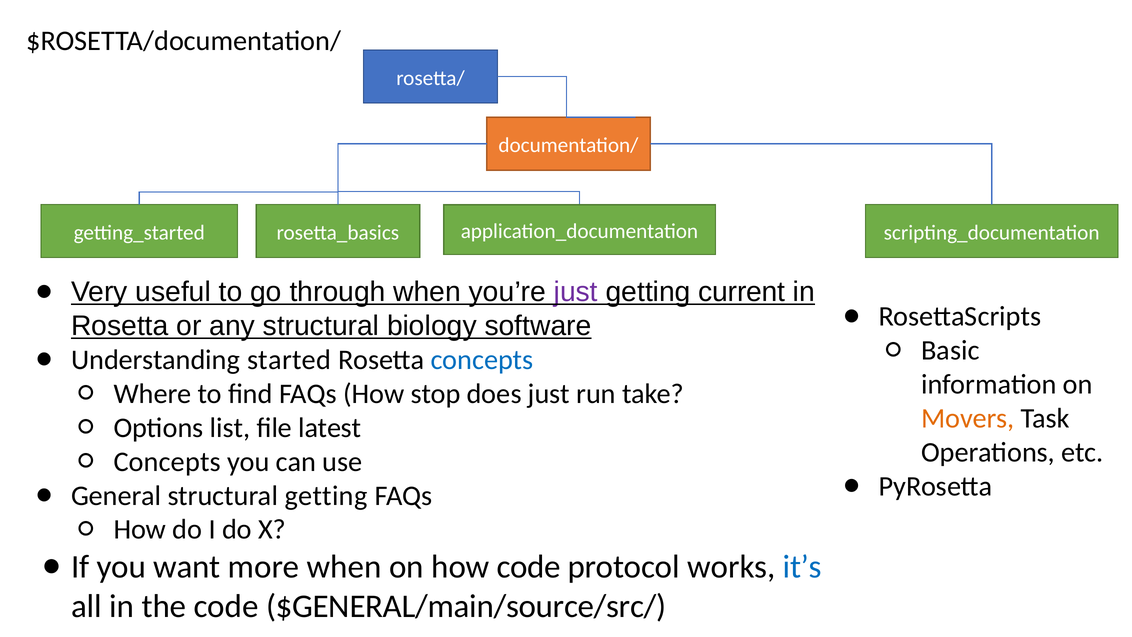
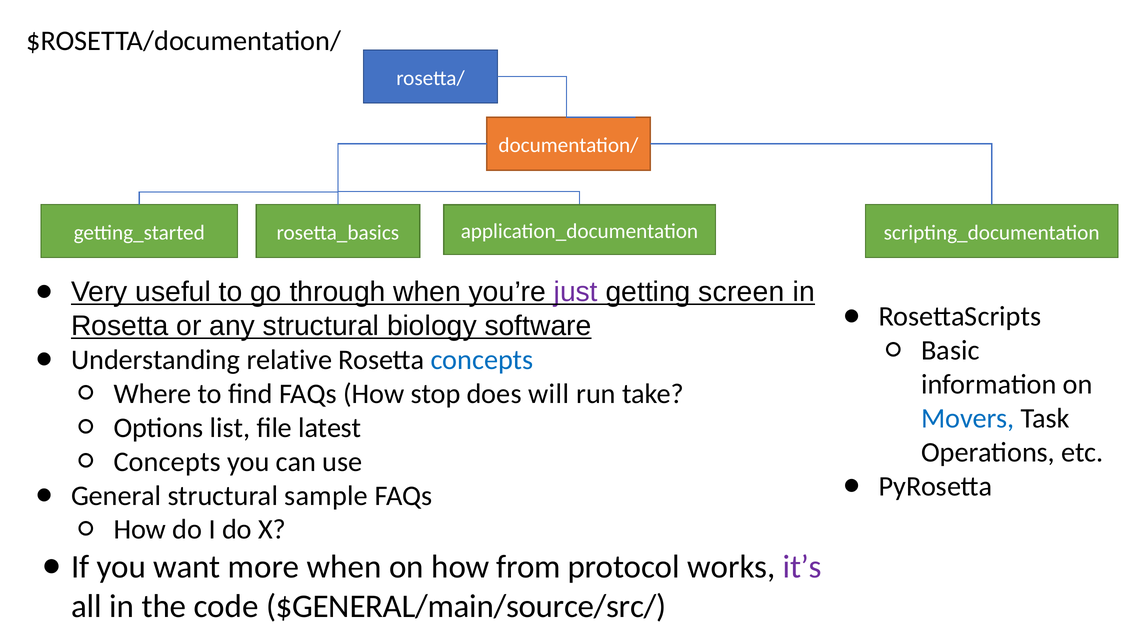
current: current -> screen
started: started -> relative
does just: just -> will
Movers colour: orange -> blue
structural getting: getting -> sample
how code: code -> from
it’s colour: blue -> purple
